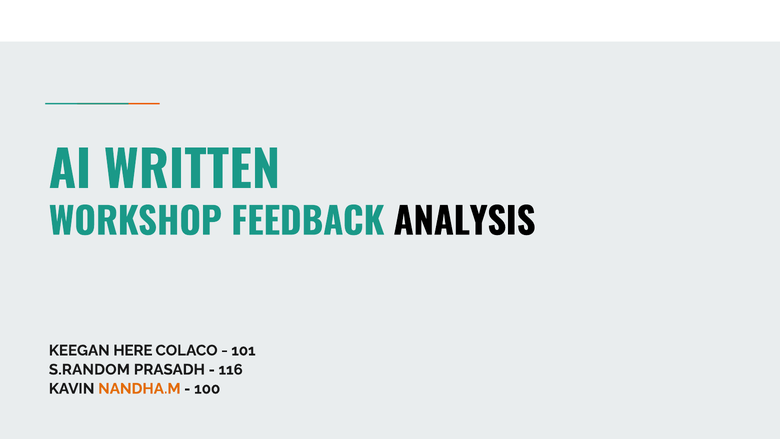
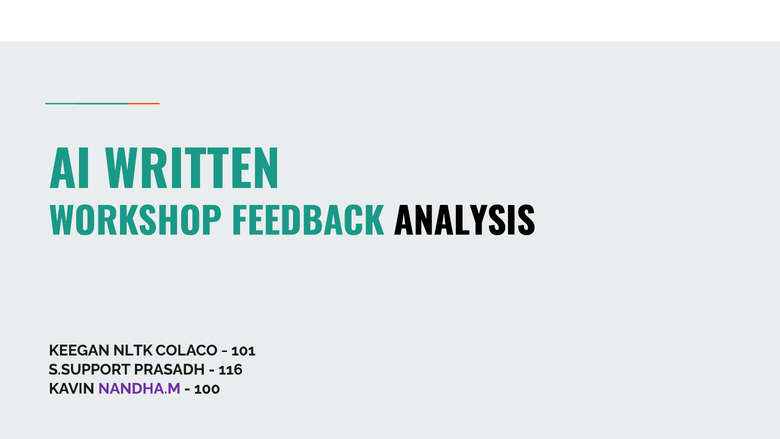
HERE: HERE -> NLTK
S.RANDOM: S.RANDOM -> S.SUPPORT
NANDHA.M colour: orange -> purple
